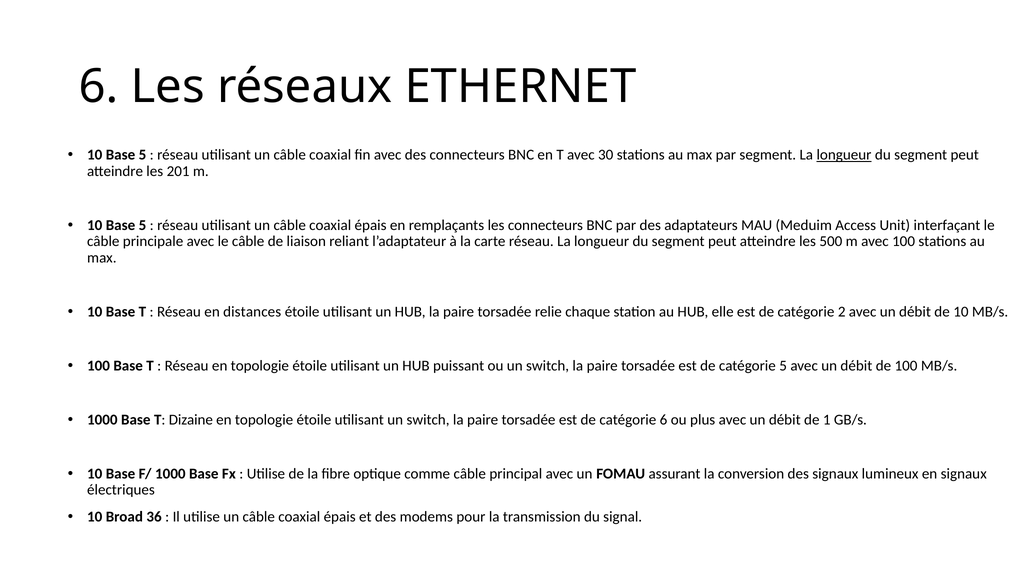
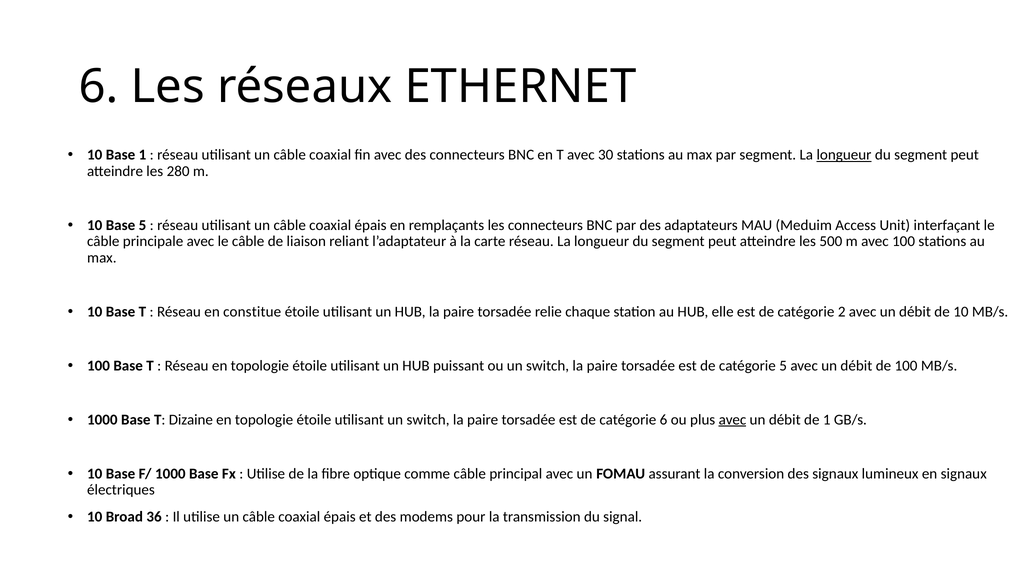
5 at (142, 155): 5 -> 1
201: 201 -> 280
distances: distances -> constitue
avec at (732, 420) underline: none -> present
